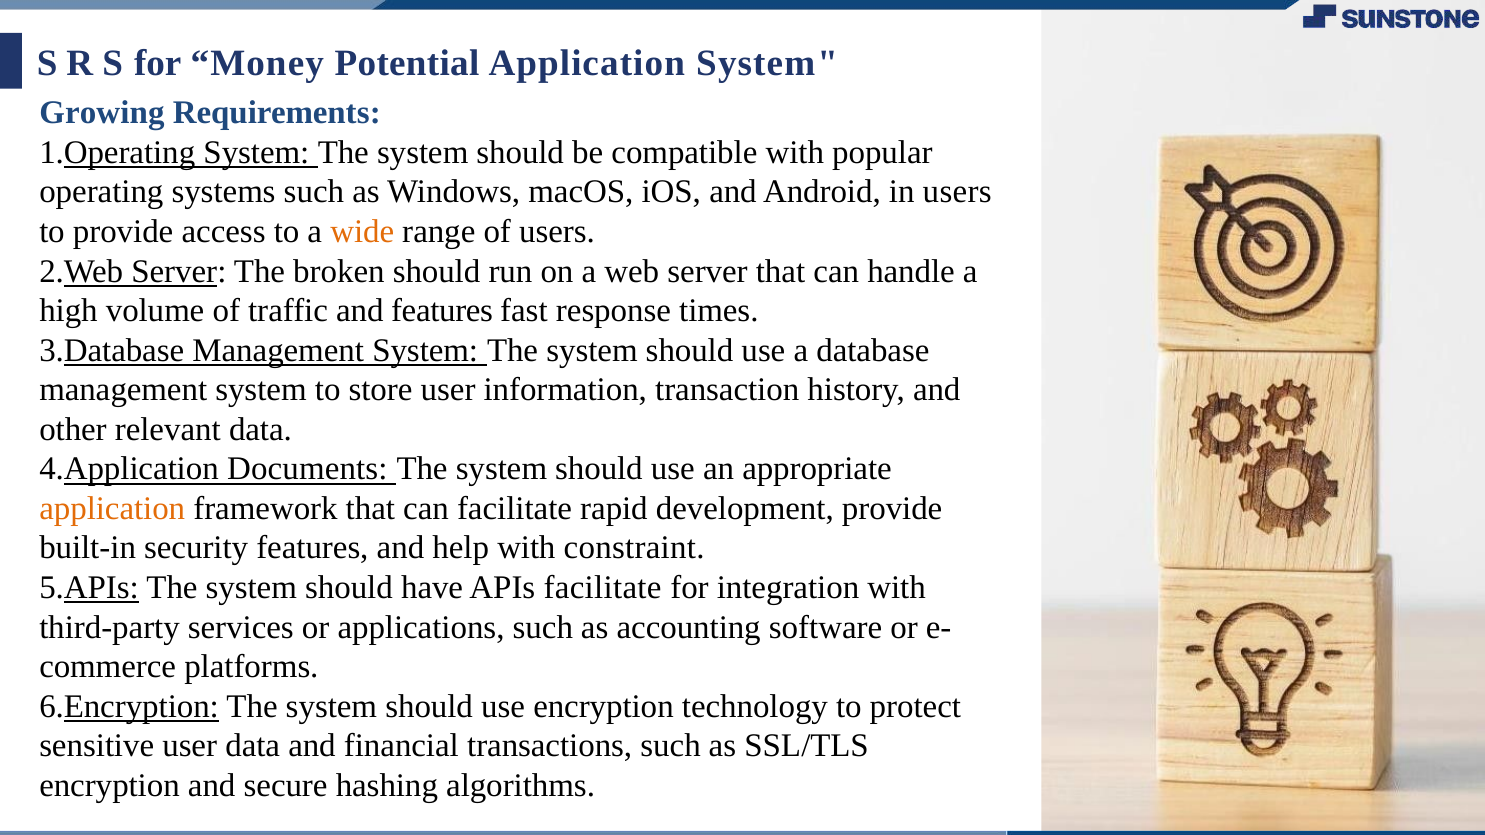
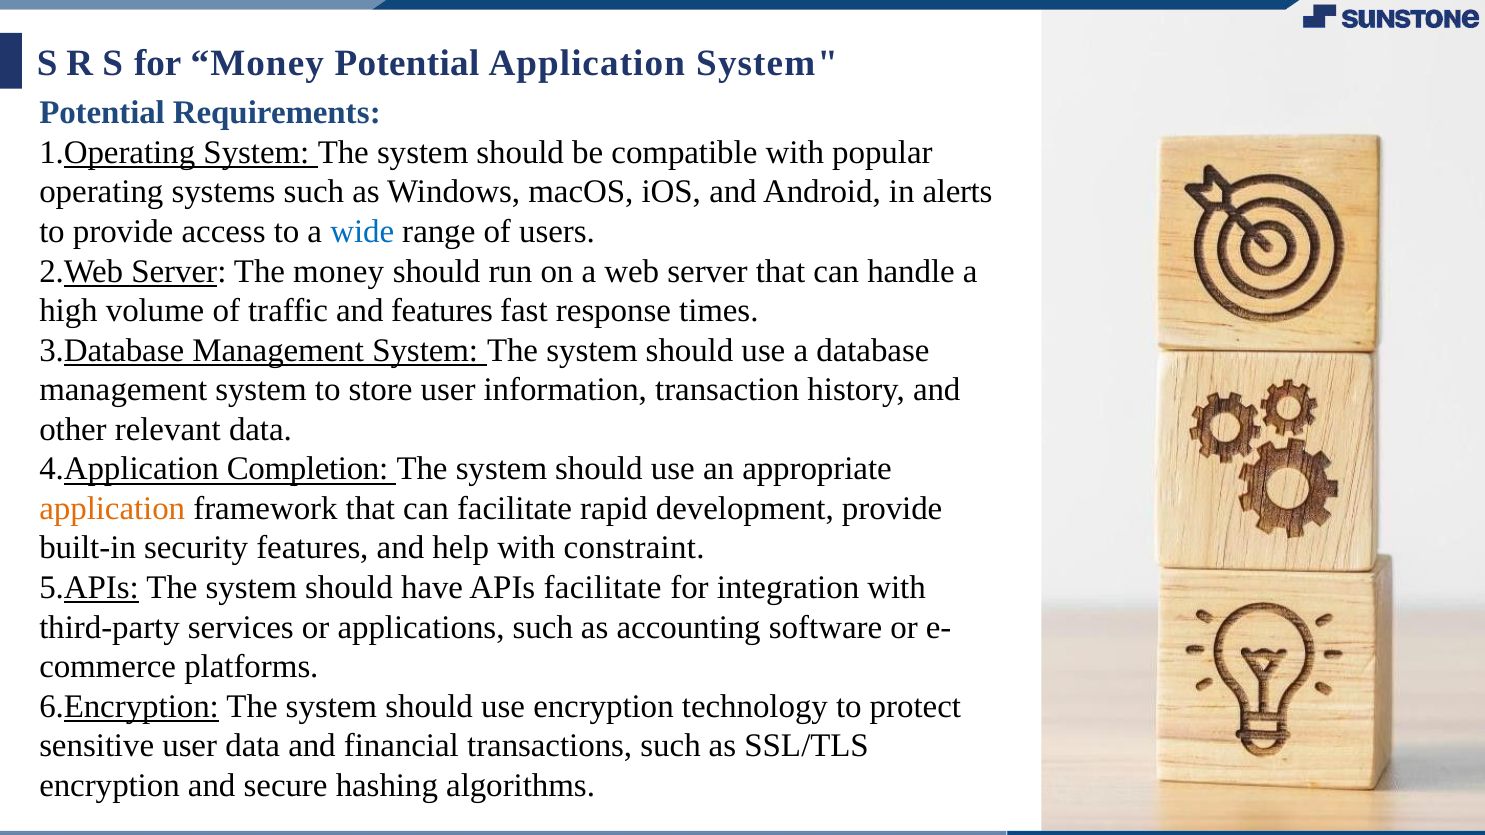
Growing at (102, 113): Growing -> Potential
in users: users -> alerts
wide colour: orange -> blue
The broken: broken -> money
Documents: Documents -> Completion
